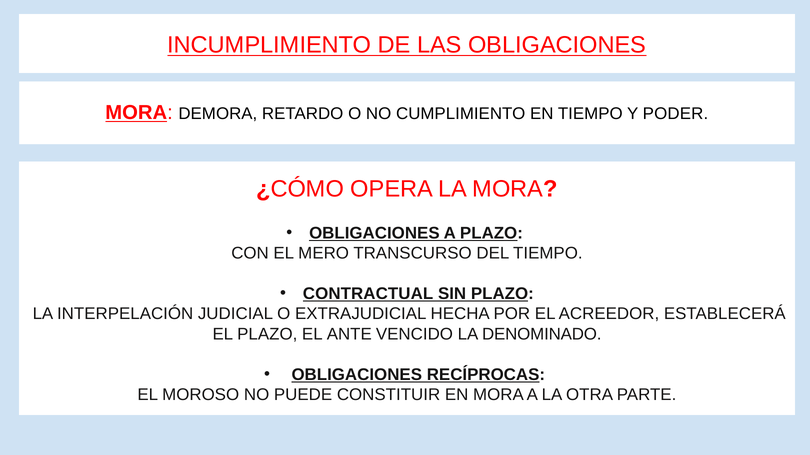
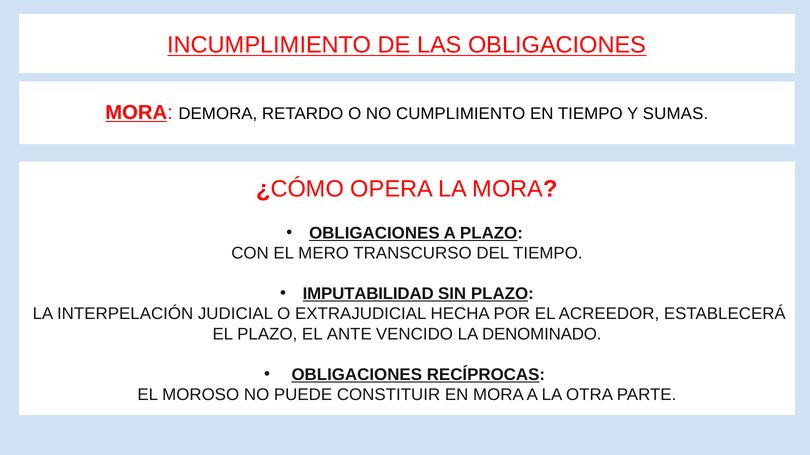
PODER: PODER -> SUMAS
CONTRACTUAL: CONTRACTUAL -> IMPUTABILIDAD
